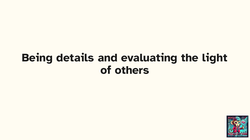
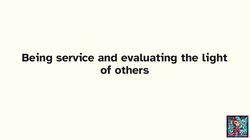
details: details -> service
